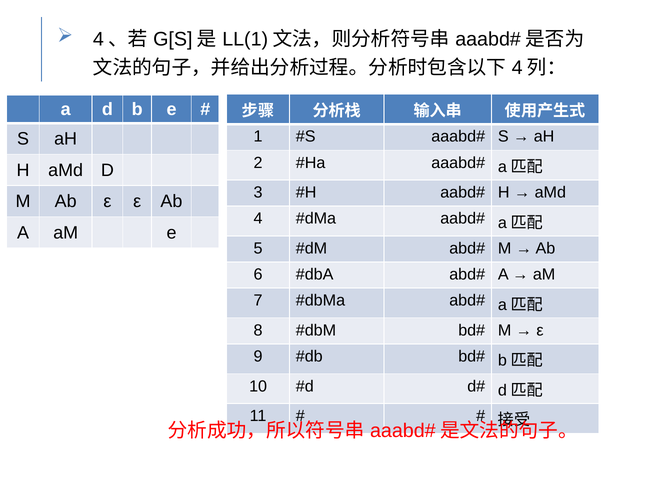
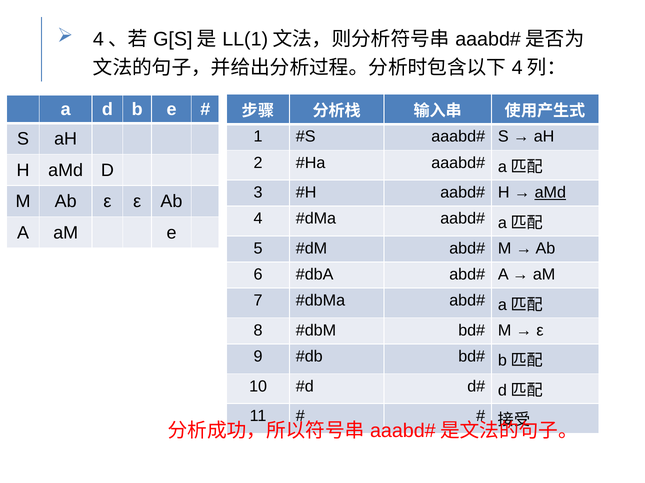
aMd at (550, 193) underline: none -> present
